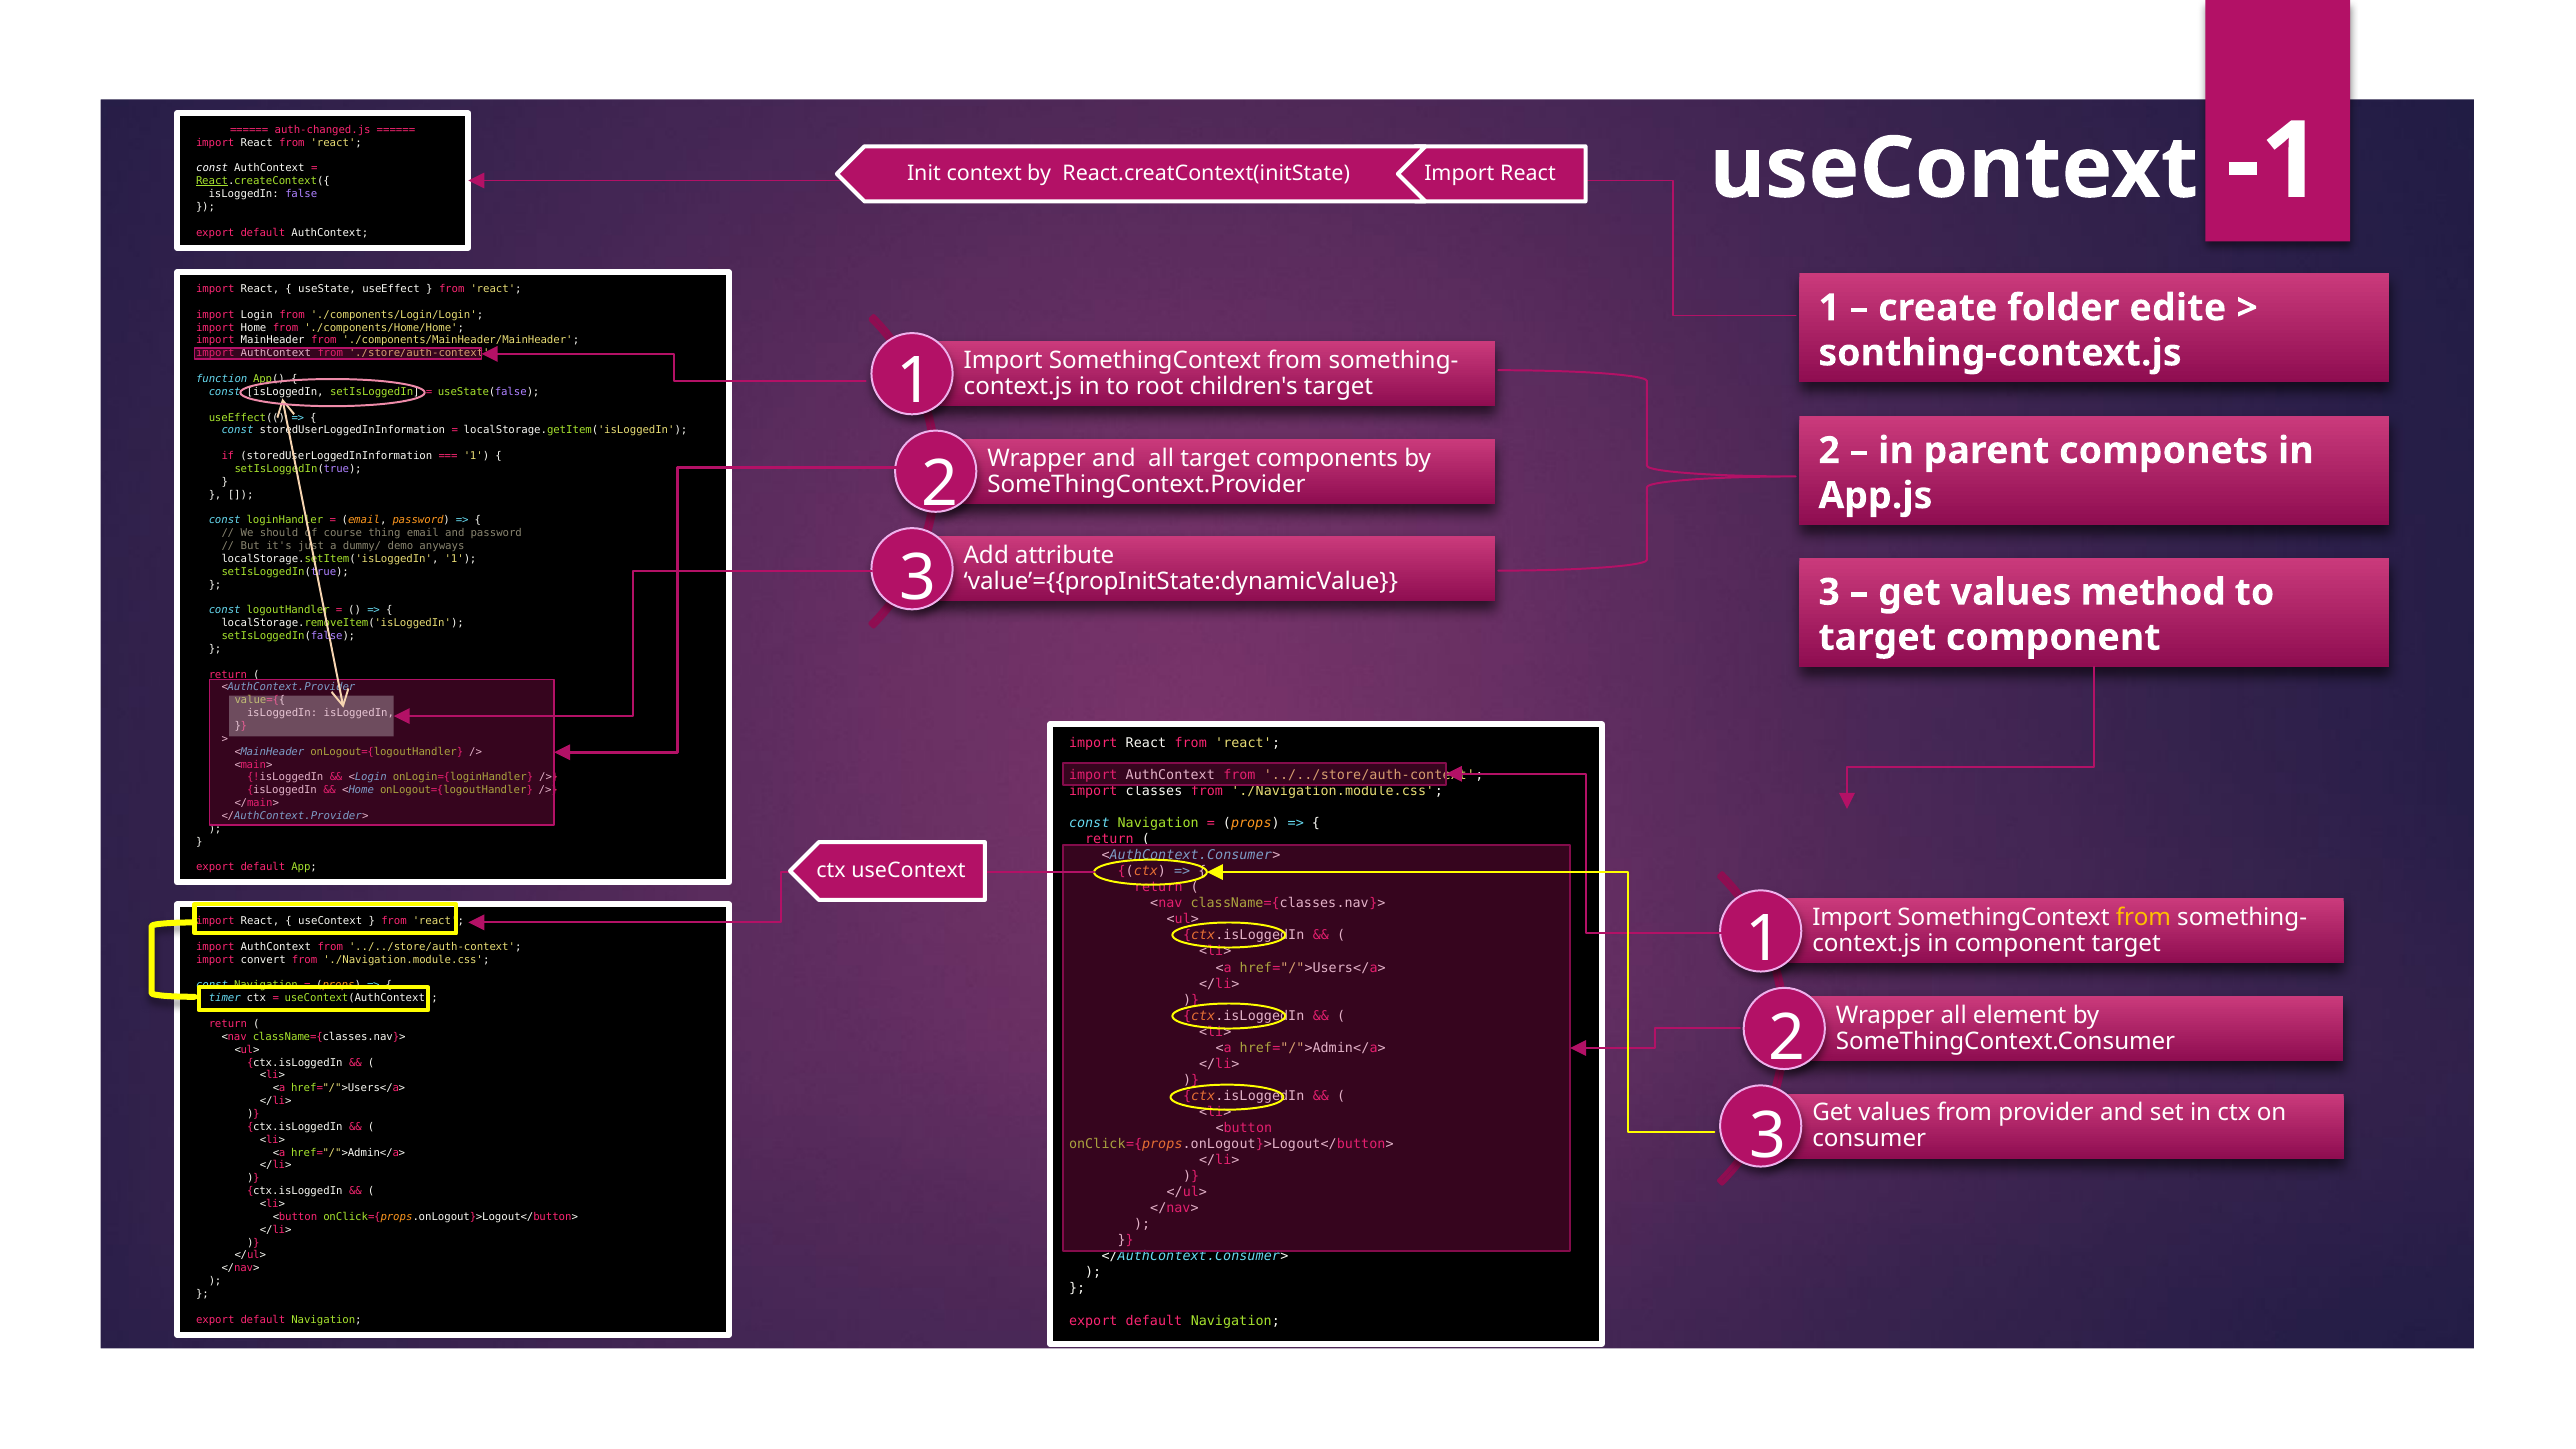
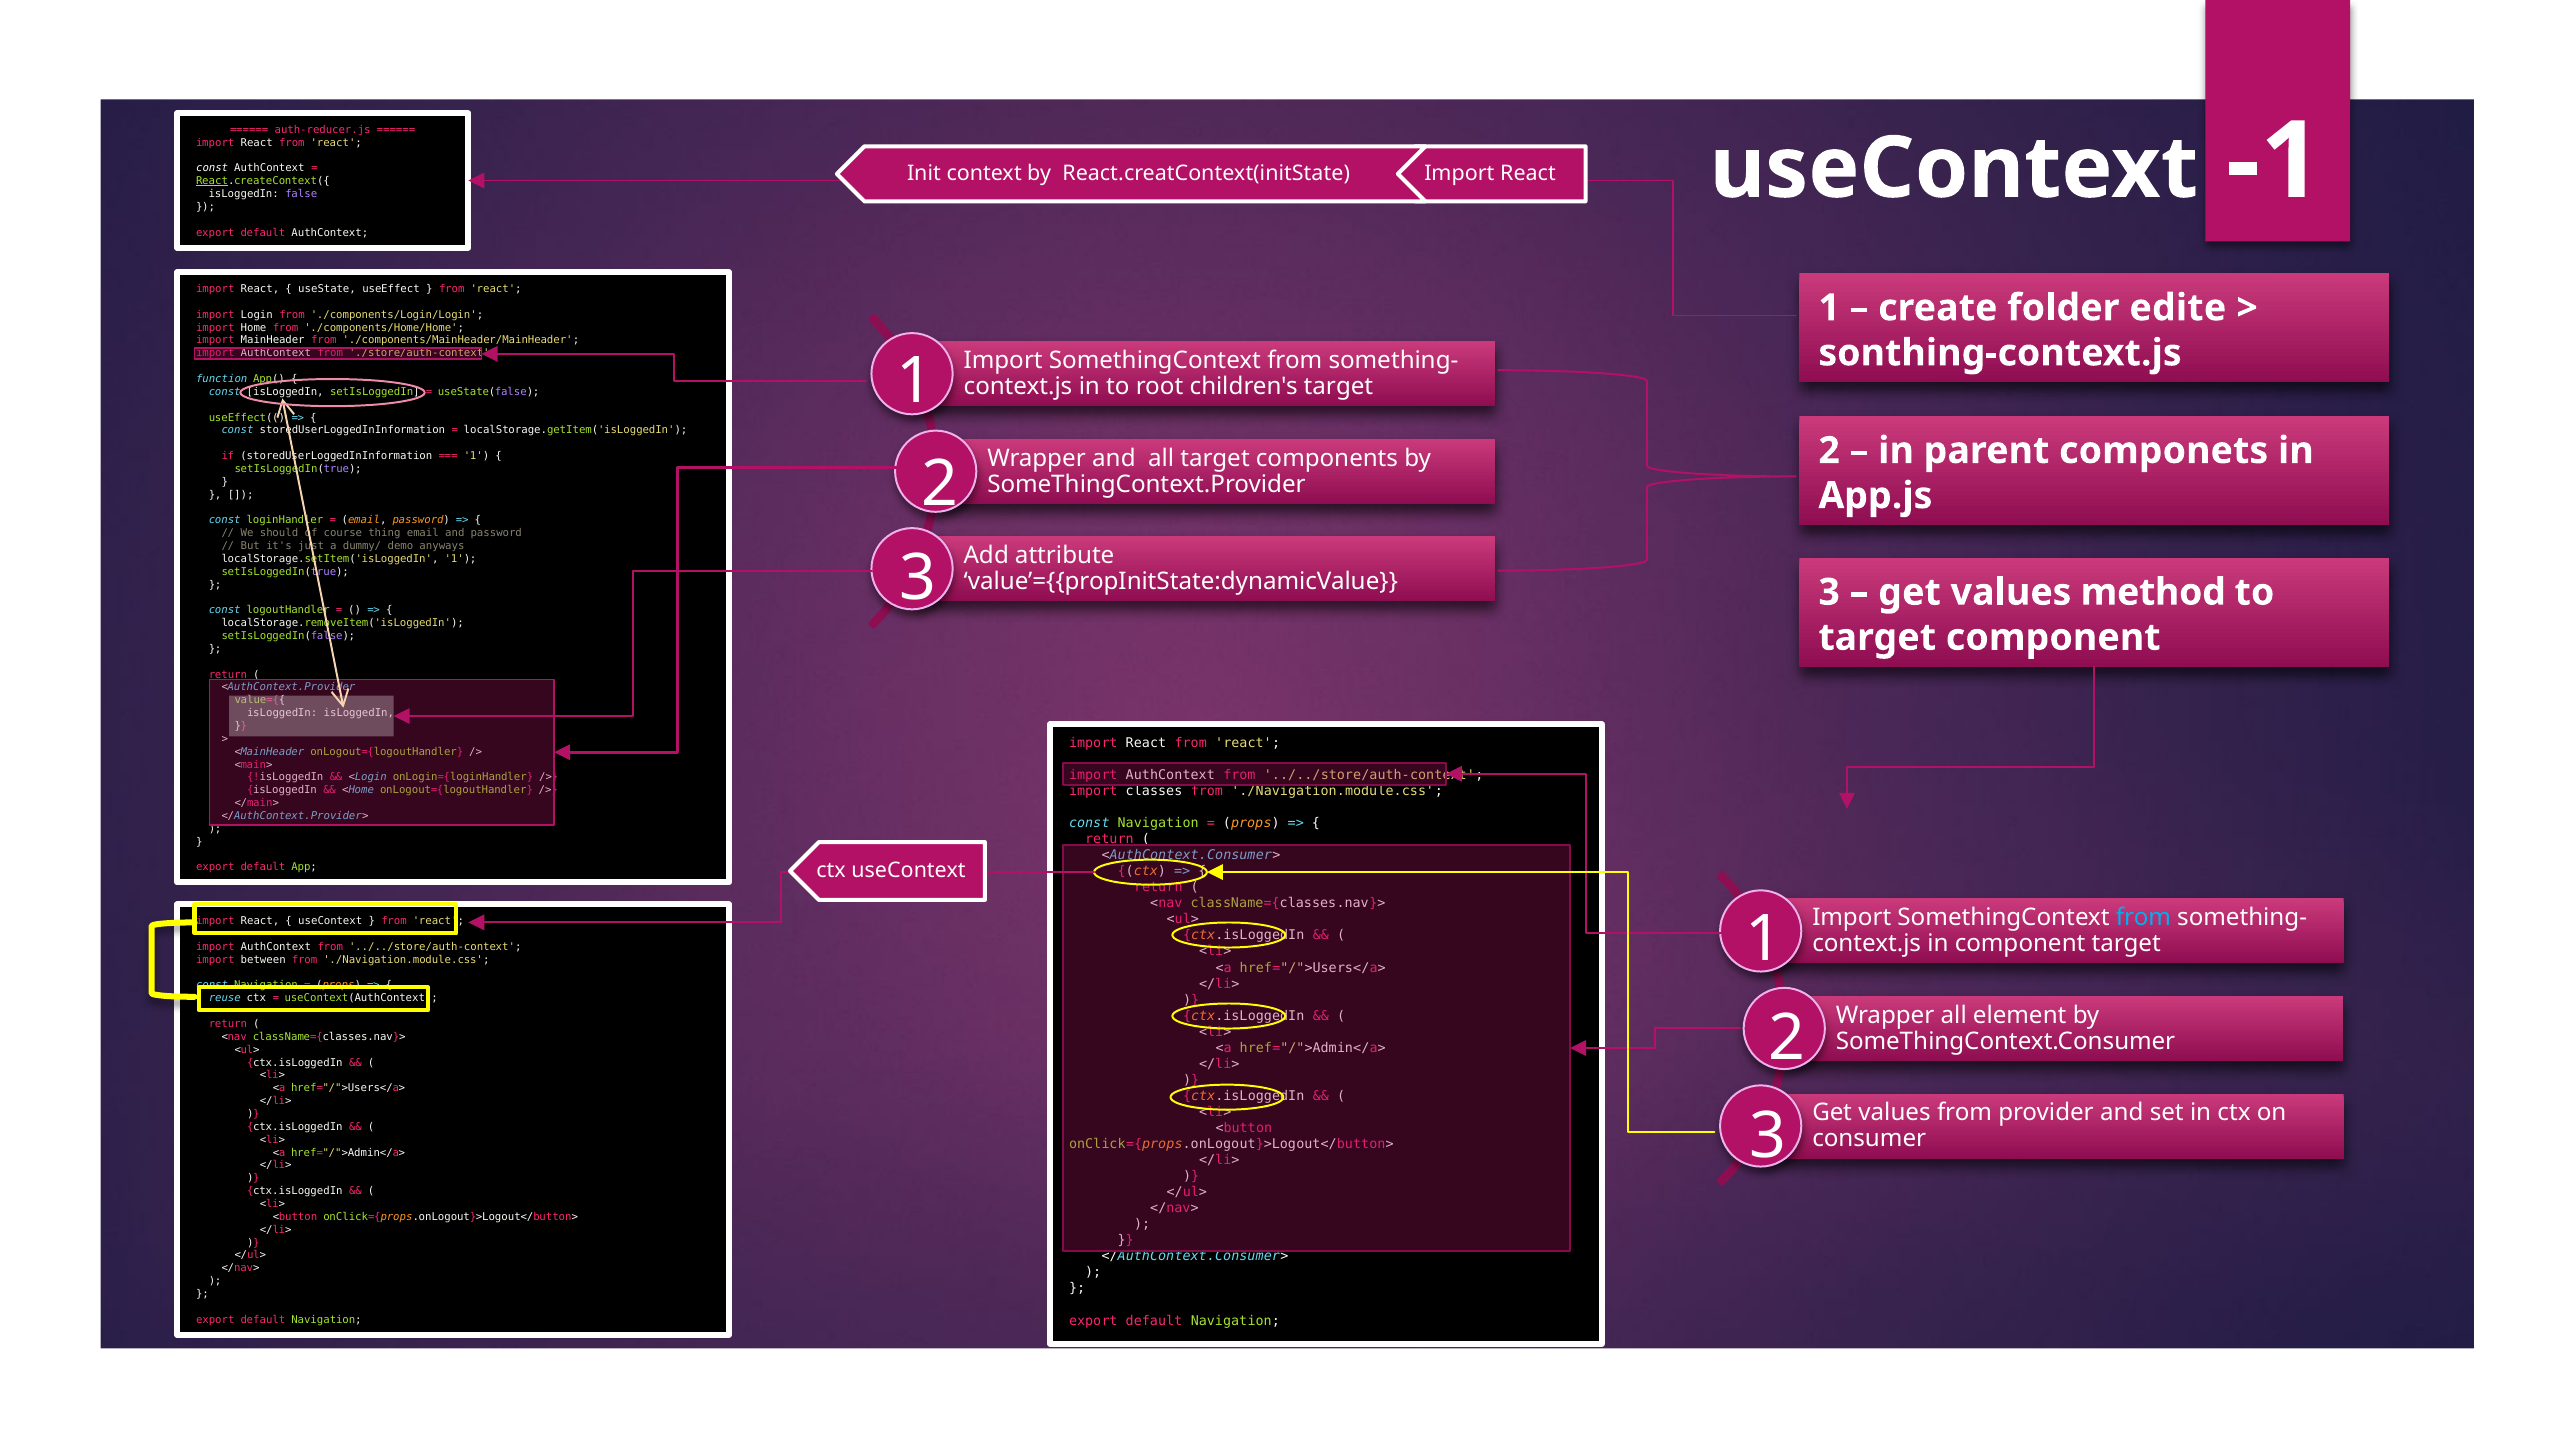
auth-changed.js: auth-changed.js -> auth-reducer.js
from at (2143, 918) colour: yellow -> light blue
convert: convert -> between
timer: timer -> reuse
